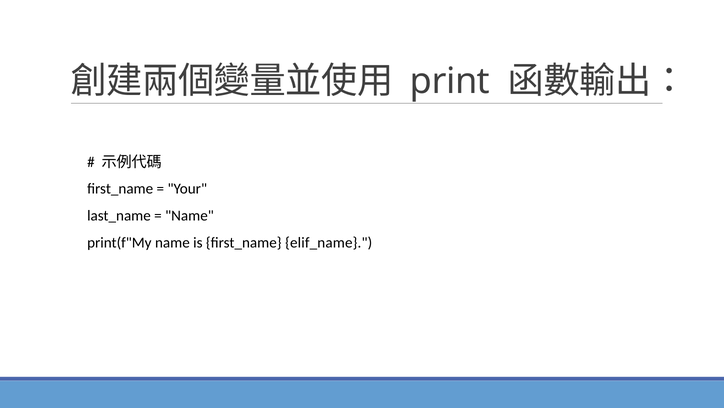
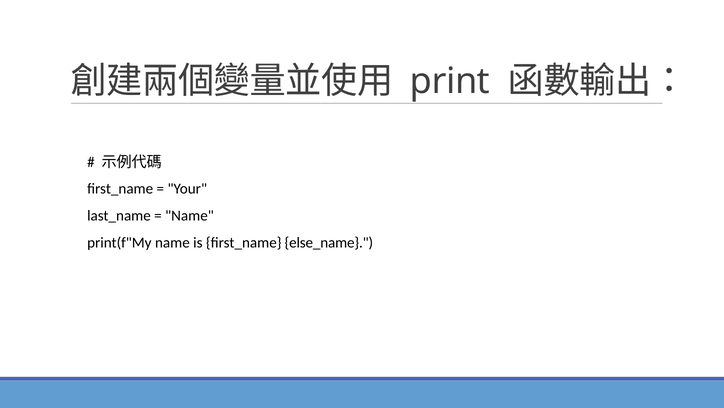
elif_name: elif_name -> else_name
